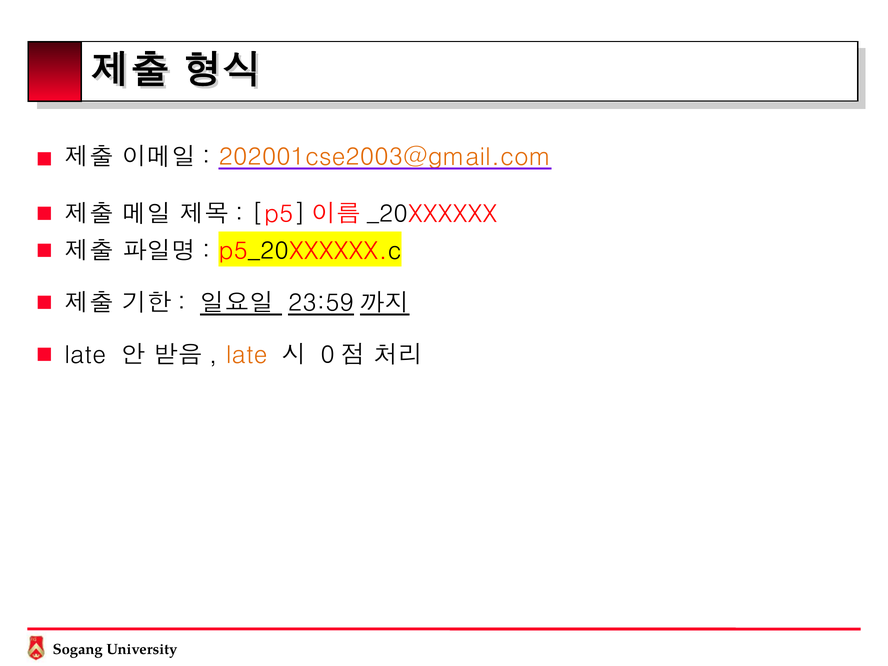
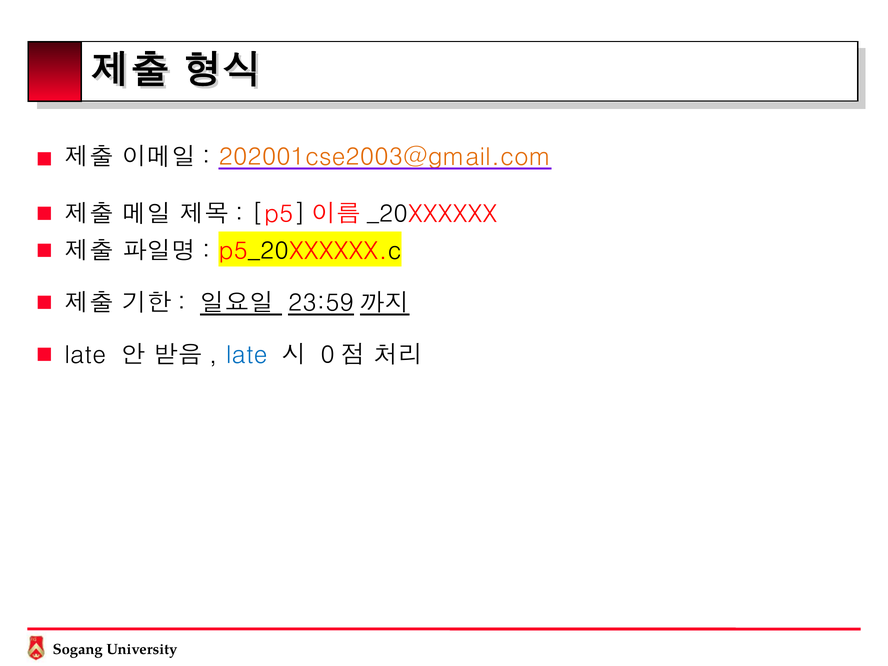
late at (247, 355) colour: orange -> blue
